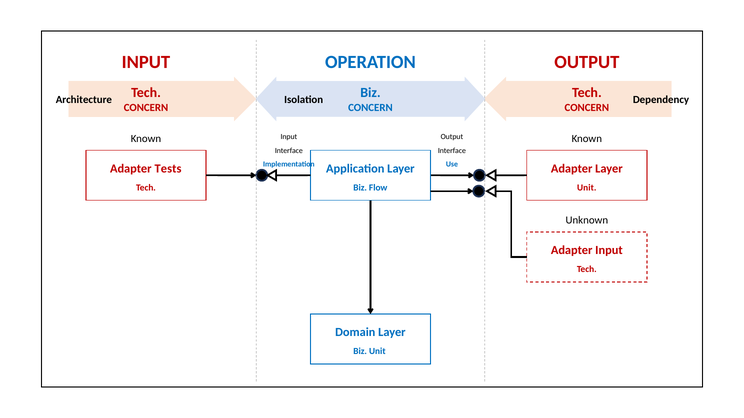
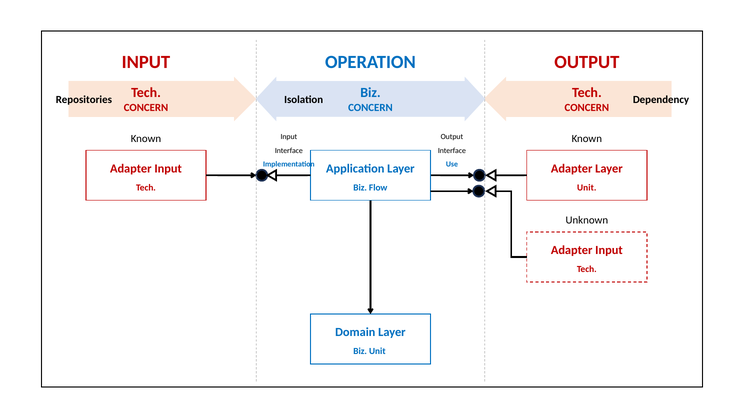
Architecture: Architecture -> Repositories
Tests at (168, 169): Tests -> Input
